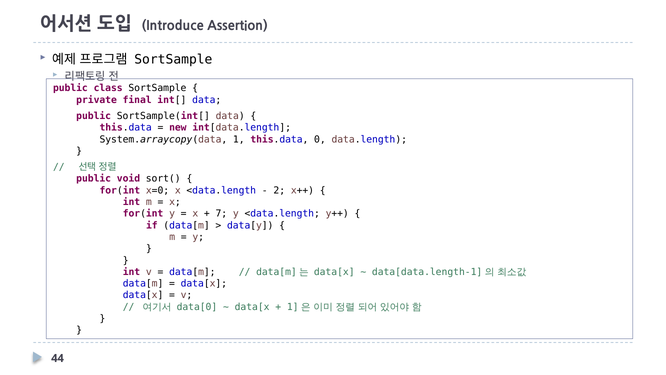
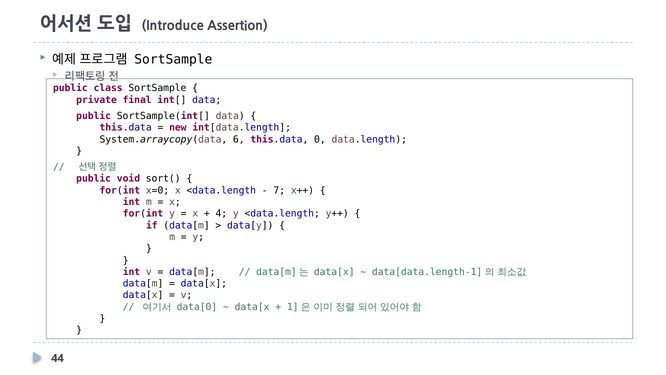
System.arraycopy(data 1: 1 -> 6
2: 2 -> 7
7: 7 -> 4
